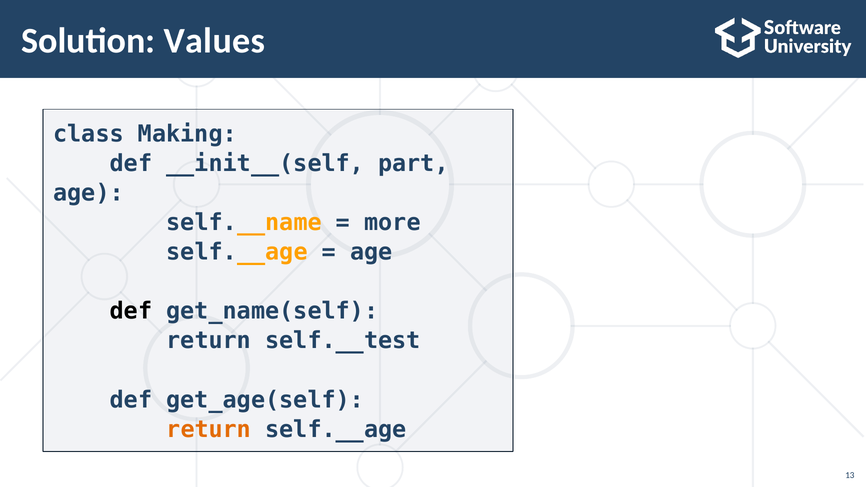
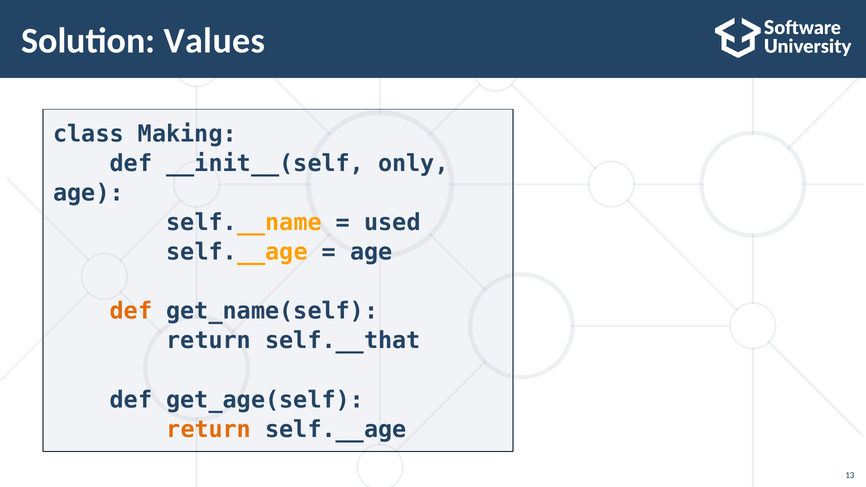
part: part -> only
more: more -> used
def at (131, 311) colour: black -> orange
self.__test: self.__test -> self.__that
